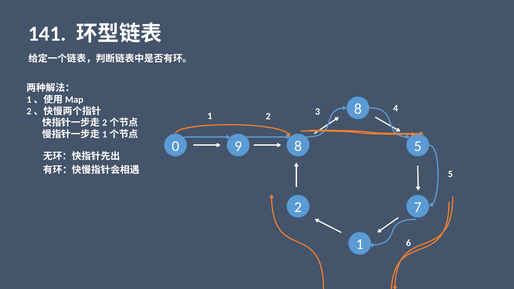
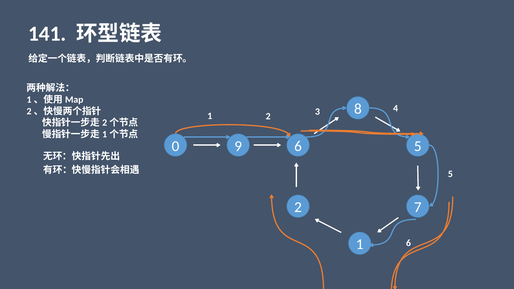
9 8: 8 -> 6
